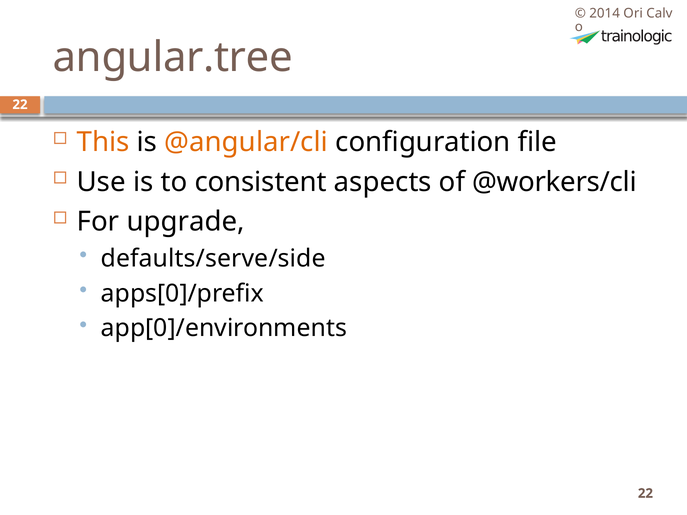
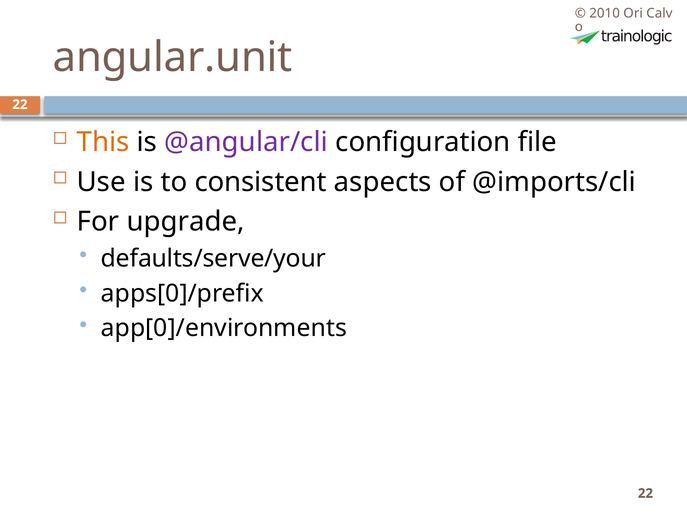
2014: 2014 -> 2010
angular.tree: angular.tree -> angular.unit
@angular/cli colour: orange -> purple
@workers/cli: @workers/cli -> @imports/cli
defaults/serve/side: defaults/serve/side -> defaults/serve/your
